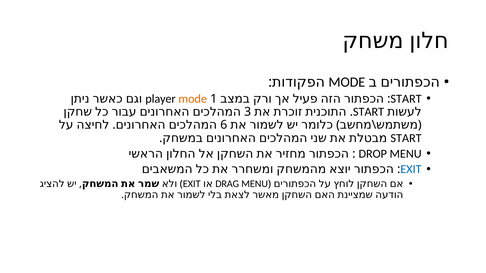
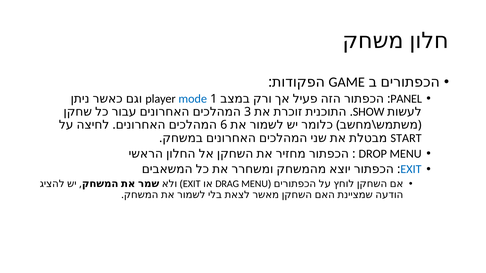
MODE at (347, 82): MODE -> GAME
mode at (193, 99) colour: orange -> blue
START at (406, 99): START -> PANEL
START at (369, 112): START -> SHOW
